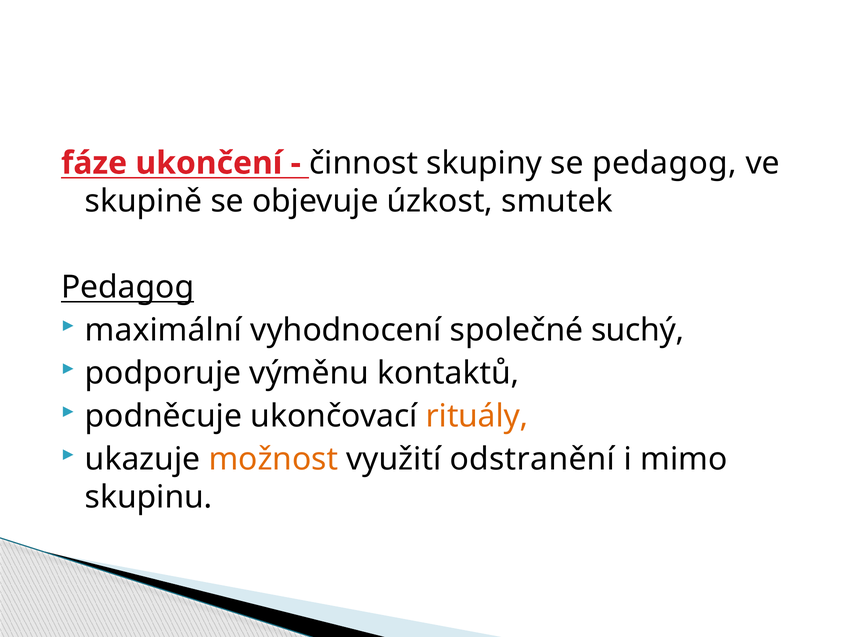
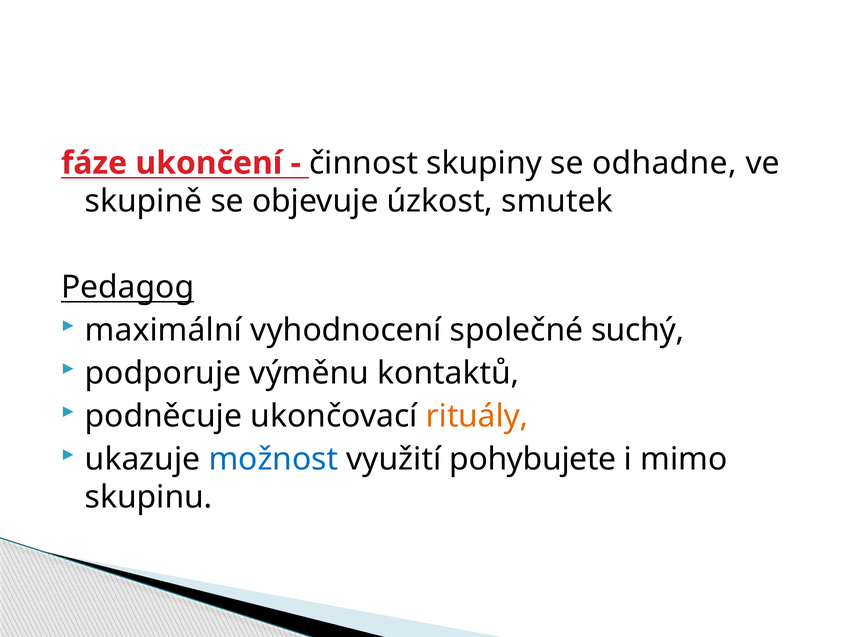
se pedagog: pedagog -> odhadne
možnost colour: orange -> blue
odstranění: odstranění -> pohybujete
